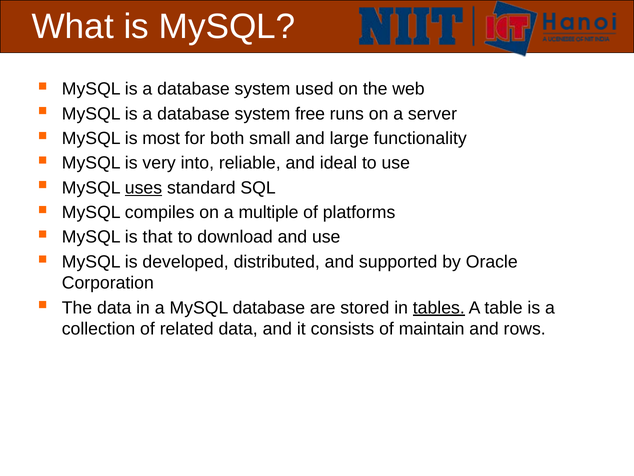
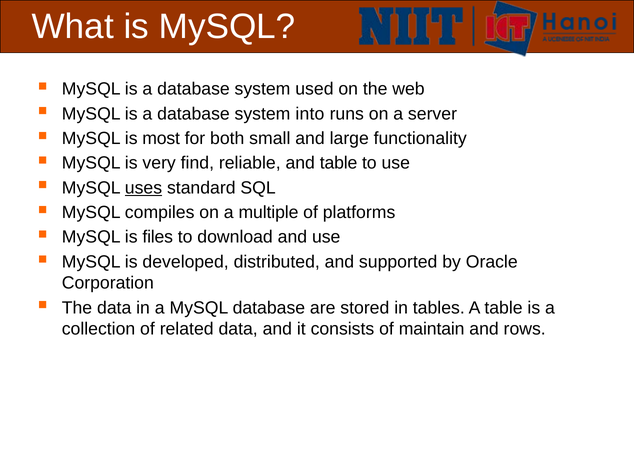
free: free -> into
into: into -> find
and ideal: ideal -> table
that: that -> files
tables underline: present -> none
